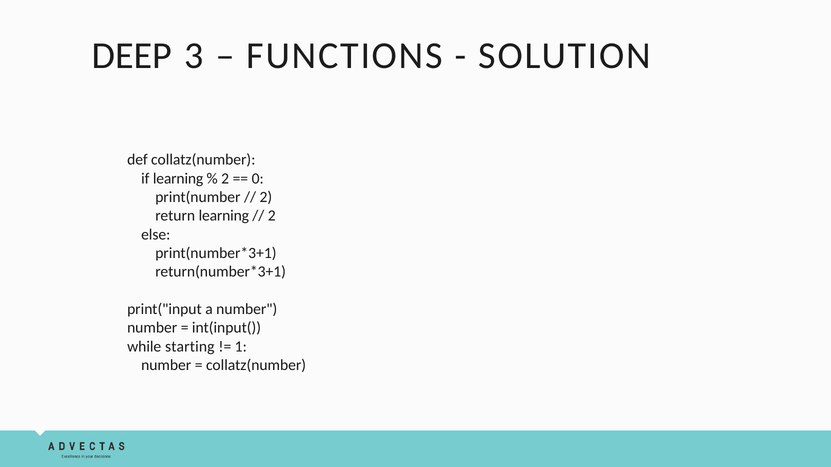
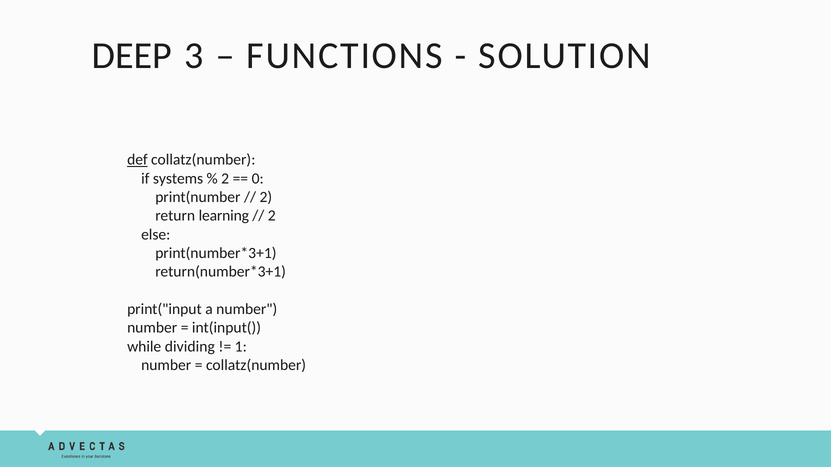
def underline: none -> present
if learning: learning -> systems
starting: starting -> dividing
